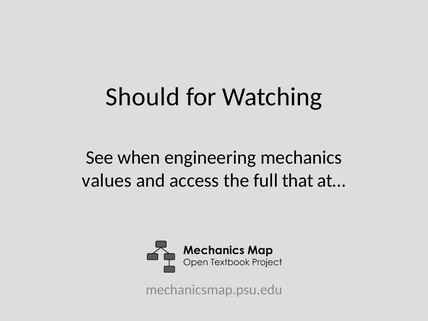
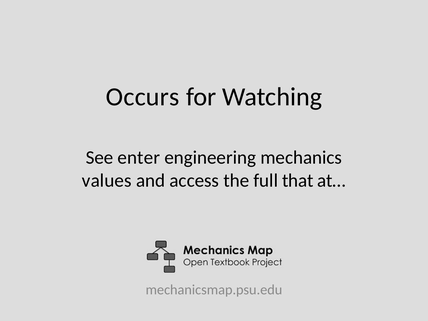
Should: Should -> Occurs
when: when -> enter
